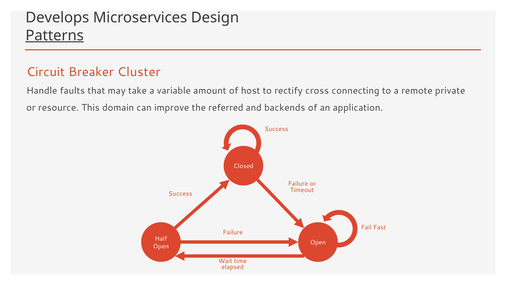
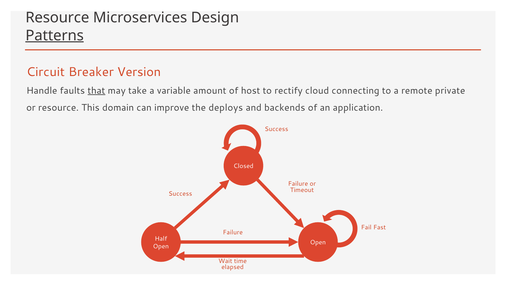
Develops at (57, 18): Develops -> Resource
Cluster: Cluster -> Version
that underline: none -> present
cross: cross -> cloud
referred: referred -> deploys
